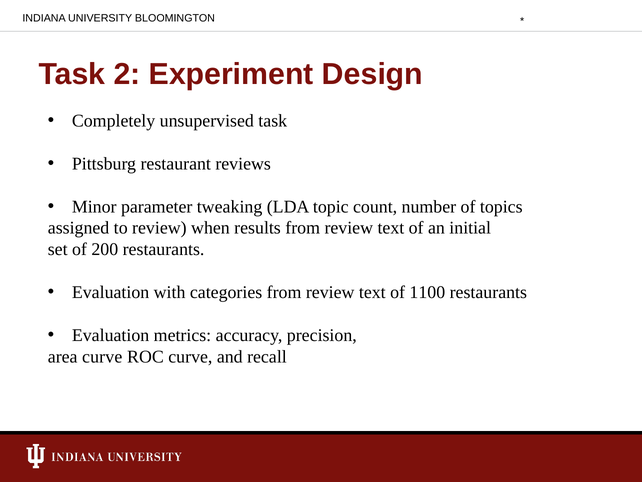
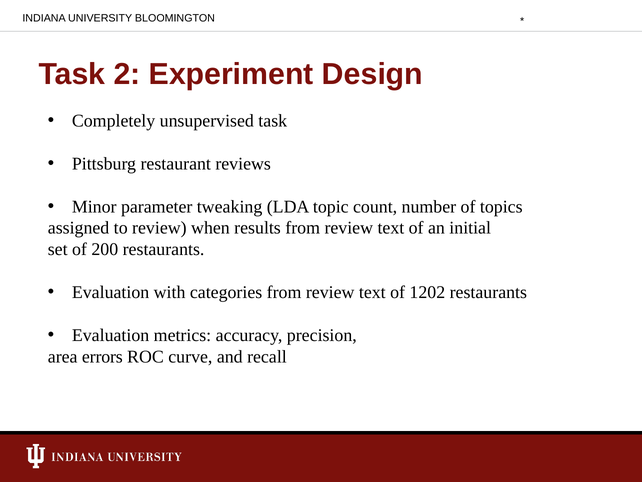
1100: 1100 -> 1202
area curve: curve -> errors
